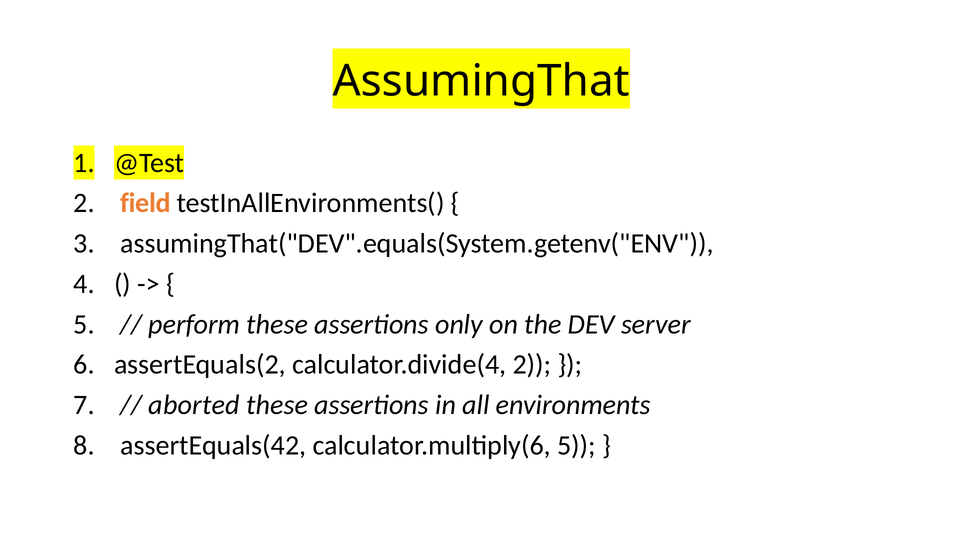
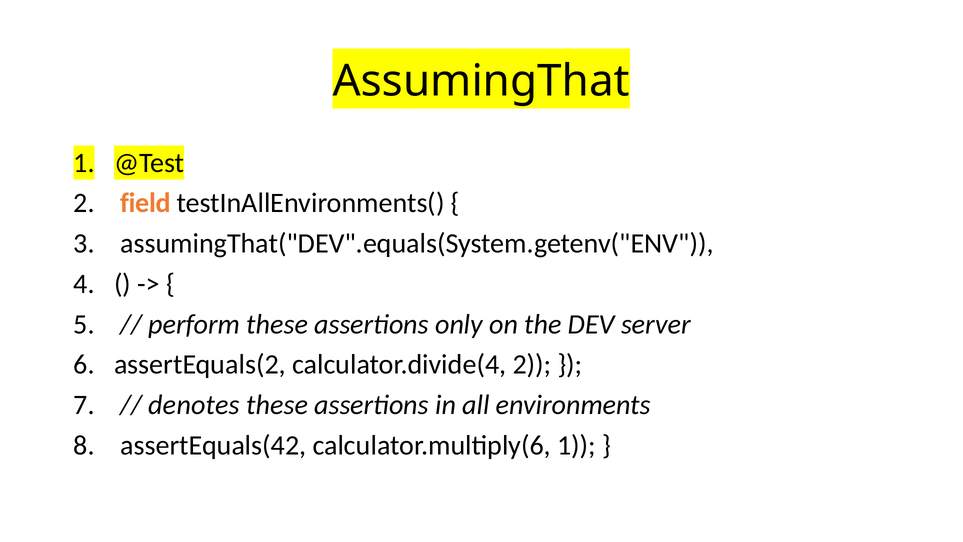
aborted: aborted -> denotes
calculator.multiply(6 5: 5 -> 1
